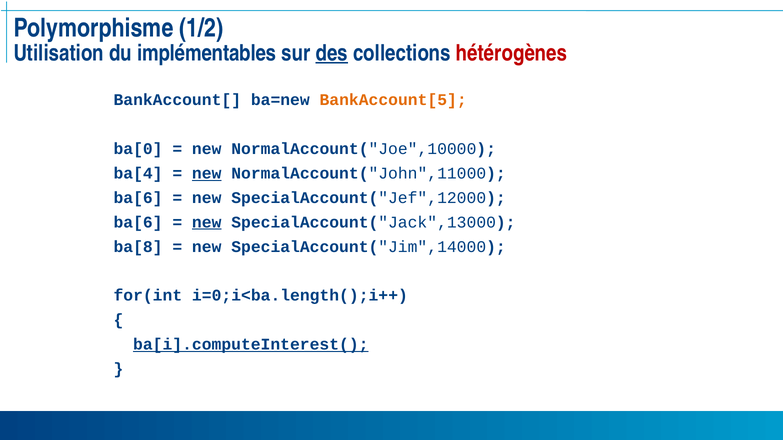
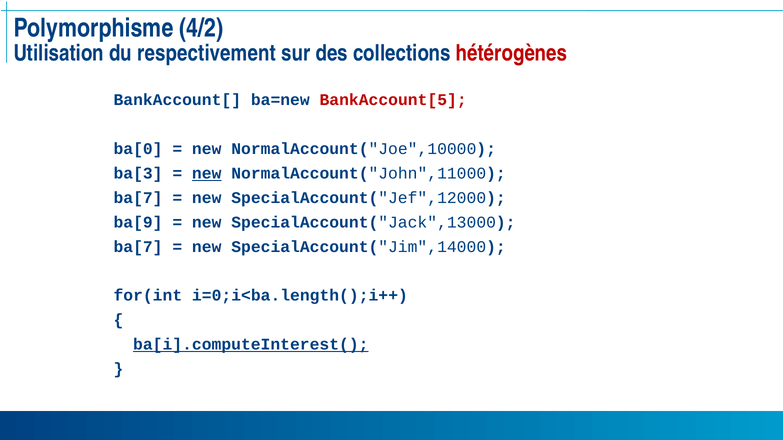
1/2: 1/2 -> 4/2
implémentables: implémentables -> respectivement
des underline: present -> none
BankAccount[5 colour: orange -> red
ba[4: ba[4 -> ba[3
ba[6 at (138, 198): ba[6 -> ba[7
ba[6 at (138, 222): ba[6 -> ba[9
new at (207, 222) underline: present -> none
ba[8 at (138, 247): ba[8 -> ba[7
